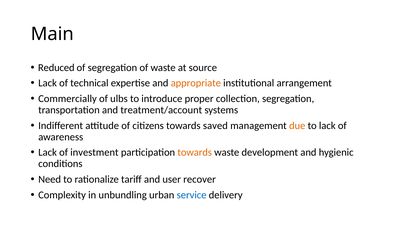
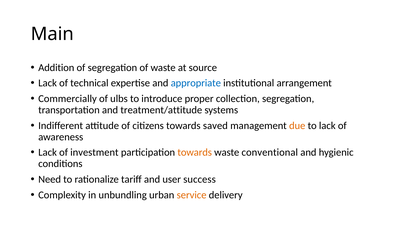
Reduced: Reduced -> Addition
appropriate colour: orange -> blue
treatment/account: treatment/account -> treatment/attitude
development: development -> conventional
recover: recover -> success
service colour: blue -> orange
